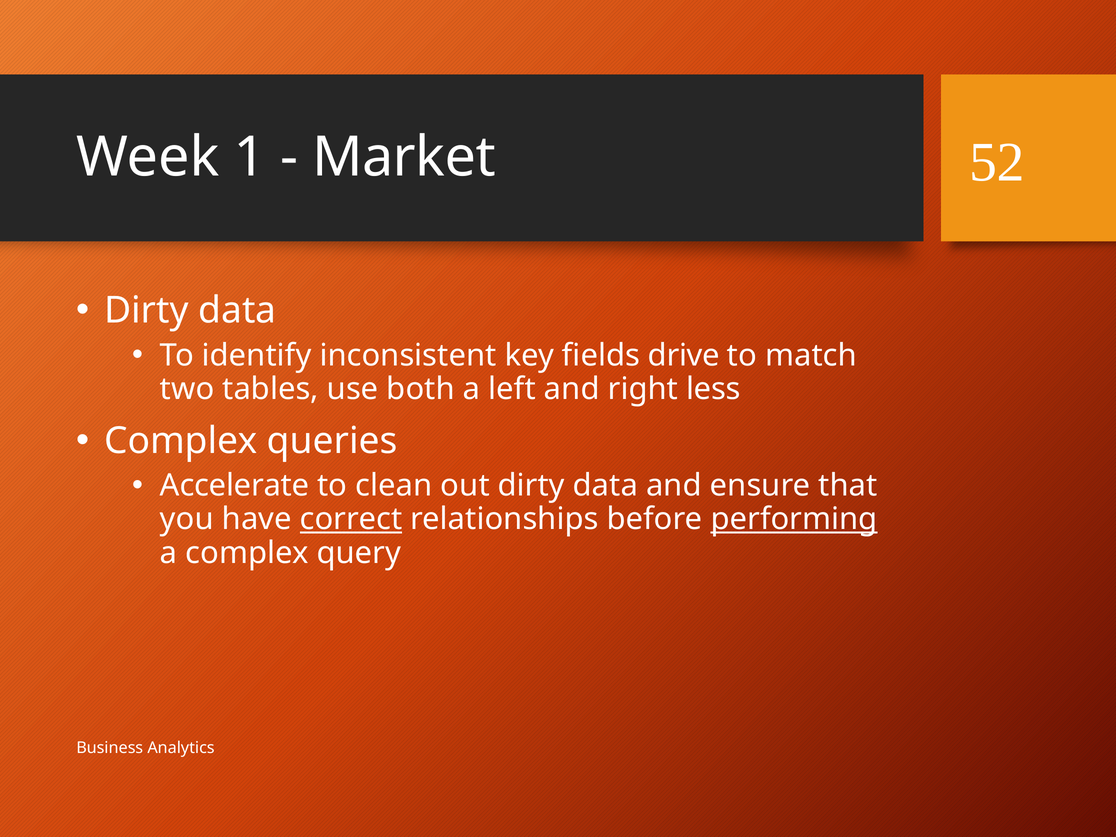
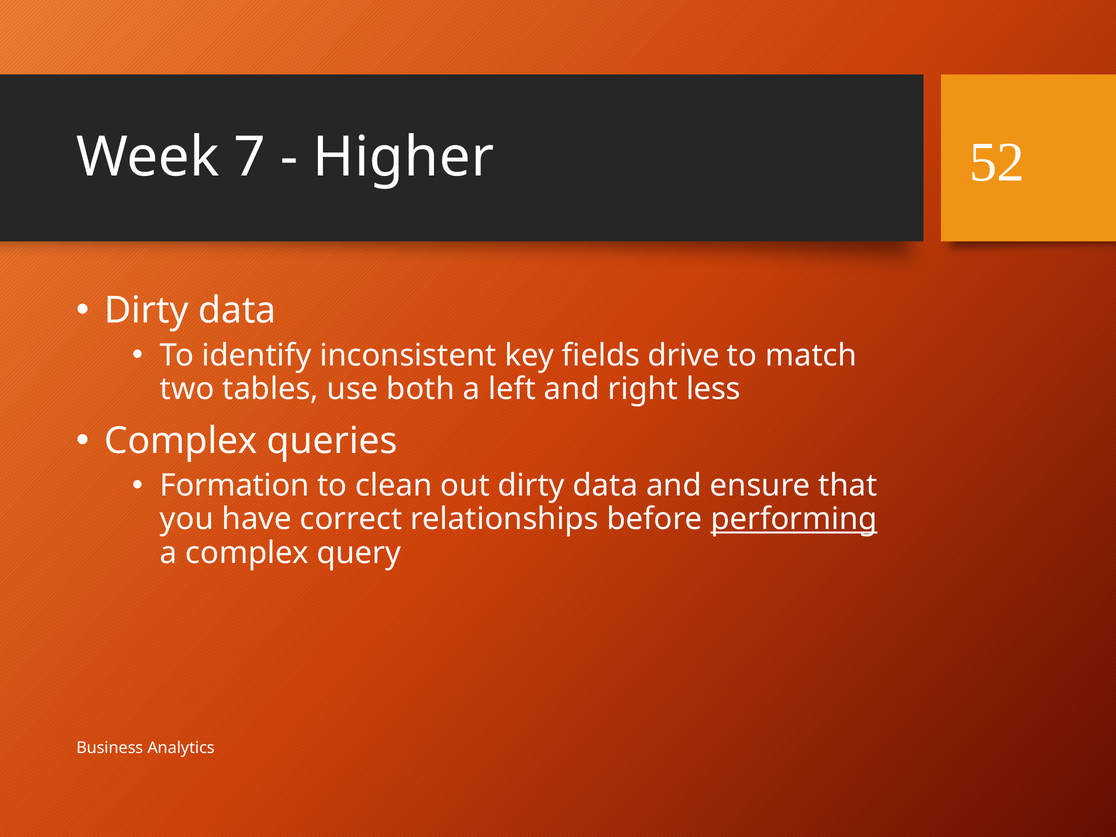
1: 1 -> 7
Market: Market -> Higher
Accelerate: Accelerate -> Formation
correct underline: present -> none
